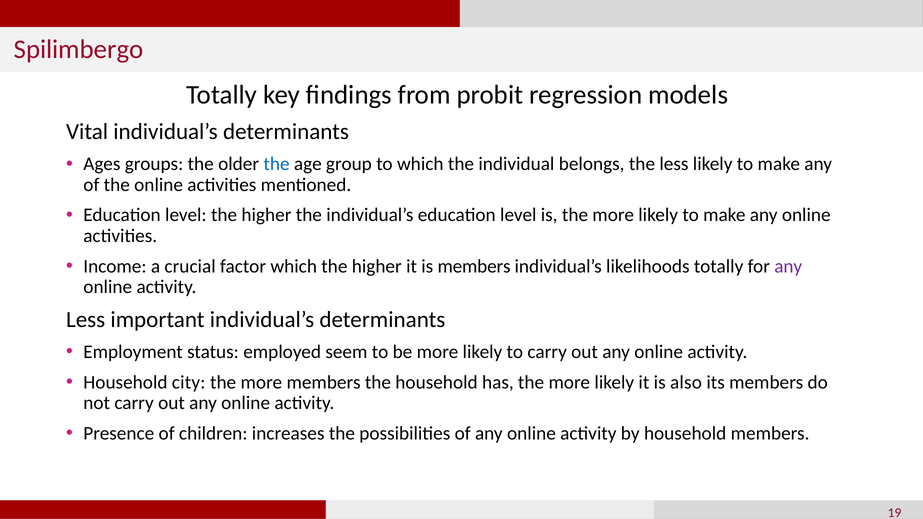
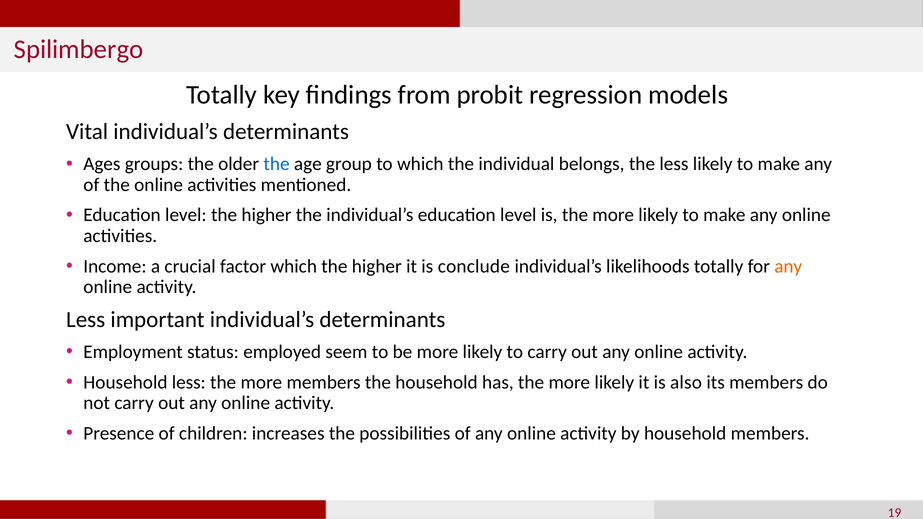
is members: members -> conclude
any at (788, 266) colour: purple -> orange
Household city: city -> less
